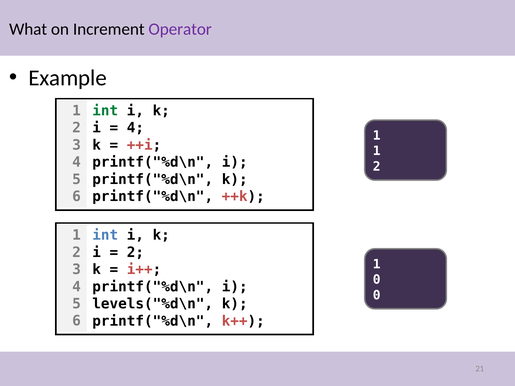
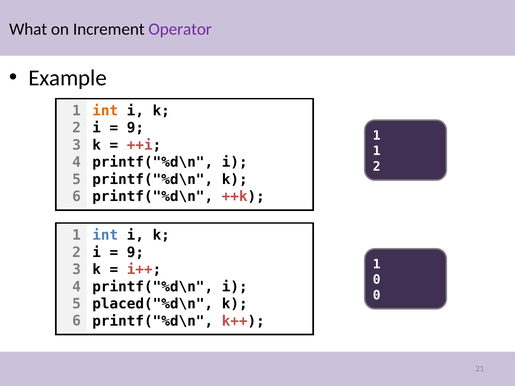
int at (105, 111) colour: green -> orange
4 at (135, 128): 4 -> 9
2 at (135, 252): 2 -> 9
levels("%d\n: levels("%d\n -> placed("%d\n
